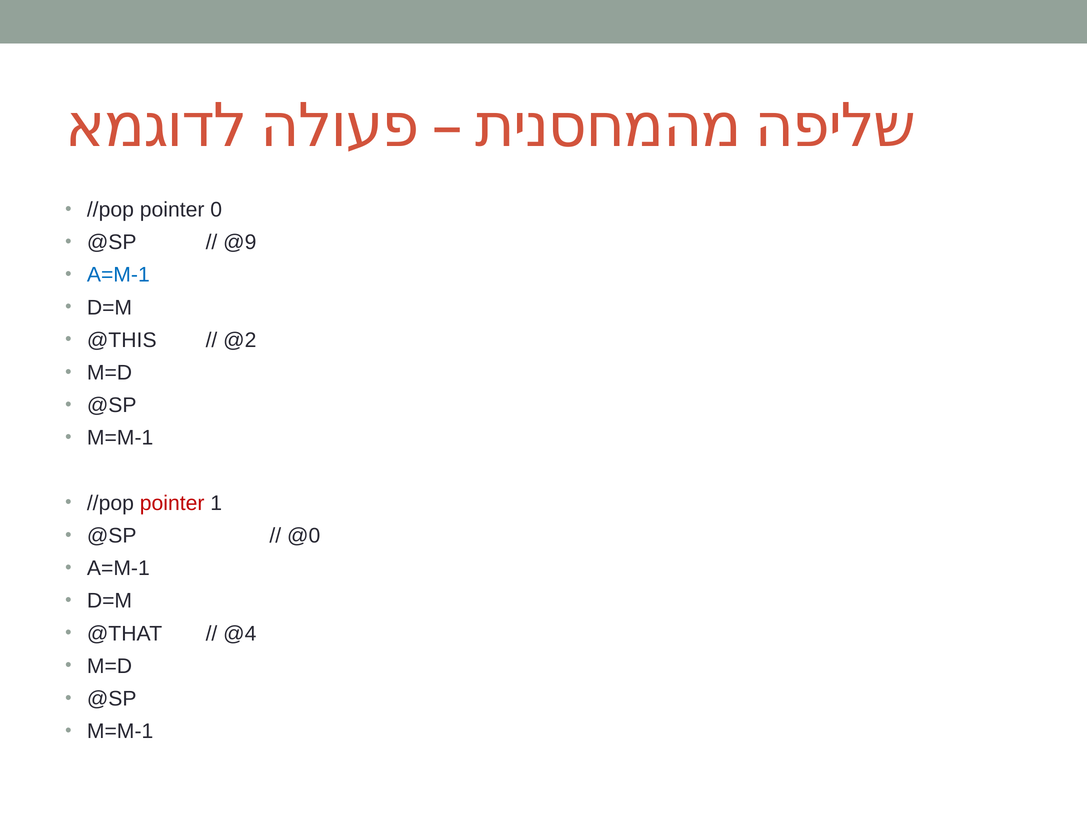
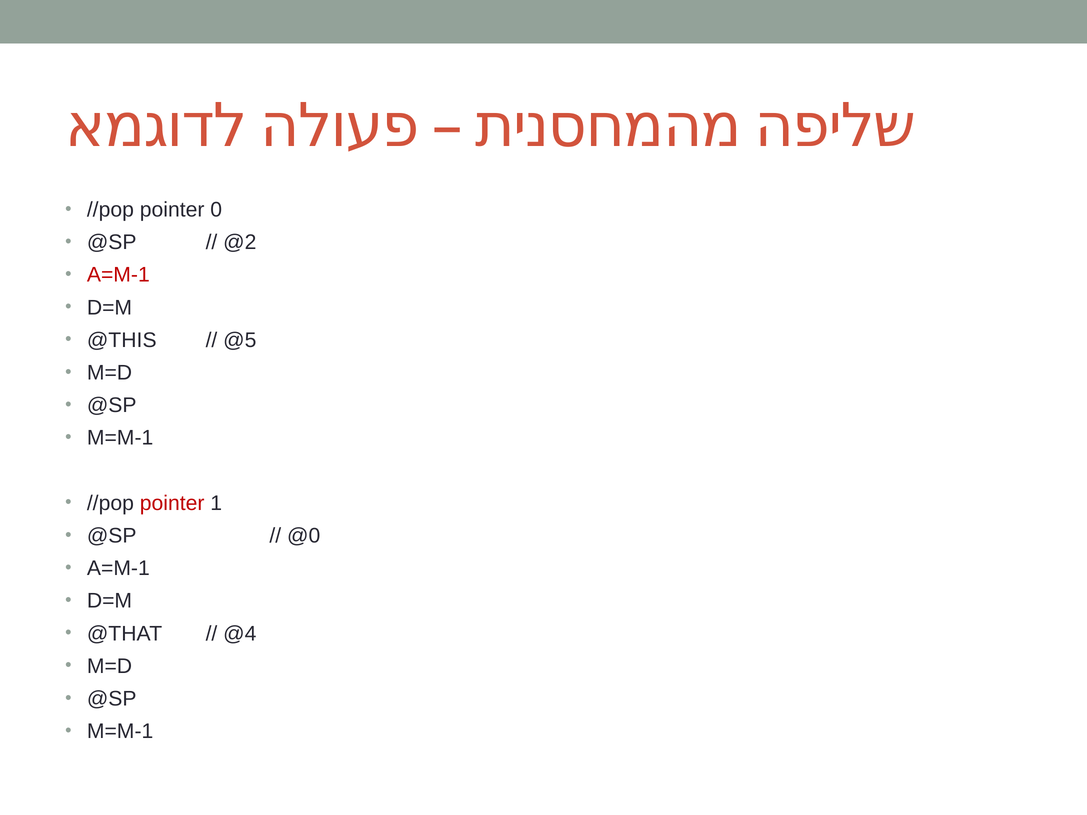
@9: @9 -> @2
A=M-1 at (118, 275) colour: blue -> red
@2: @2 -> @5
